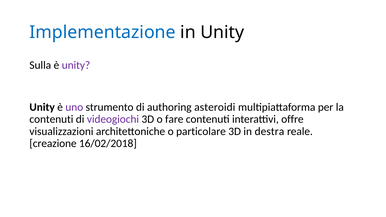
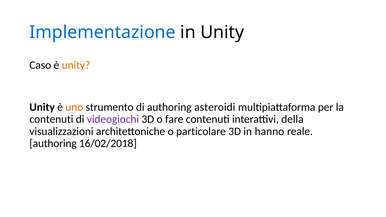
Sulla: Sulla -> Caso
unity at (76, 65) colour: purple -> orange
uno colour: purple -> orange
offre: offre -> della
destra: destra -> hanno
creazione at (53, 144): creazione -> authoring
